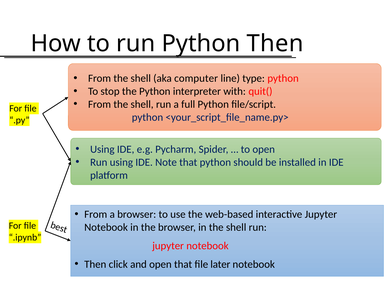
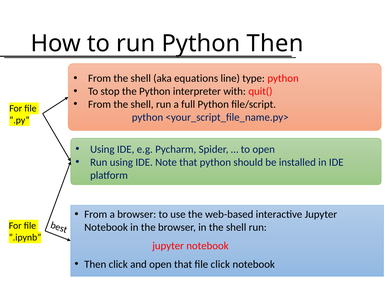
computer: computer -> equations
file later: later -> click
